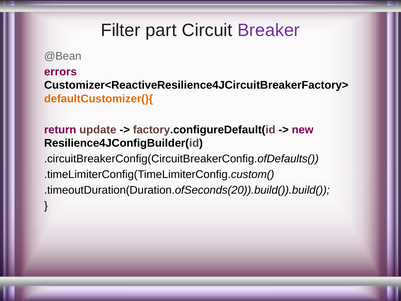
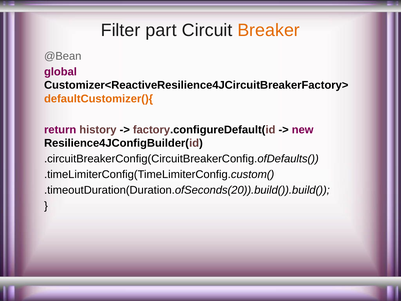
Breaker colour: purple -> orange
errors: errors -> global
update: update -> history
